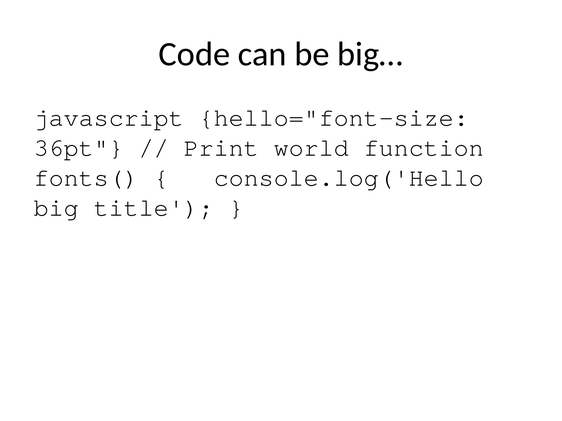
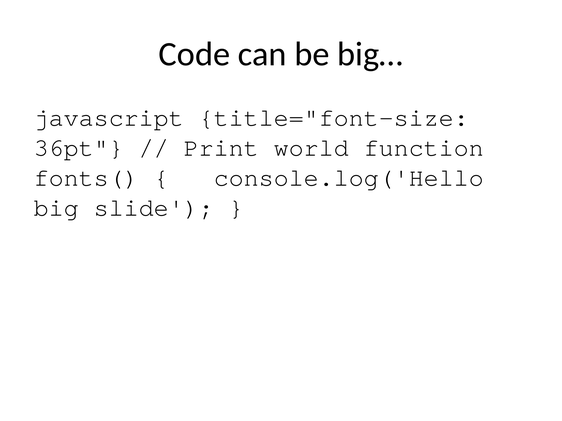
hello="font-size: hello="font-size -> title="font-size
title: title -> slide
